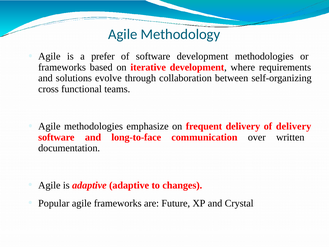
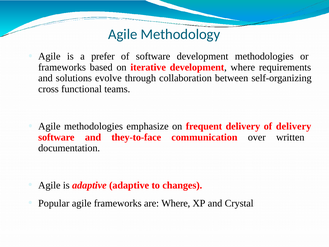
long-to-face: long-to-face -> they-to-face
are Future: Future -> Where
